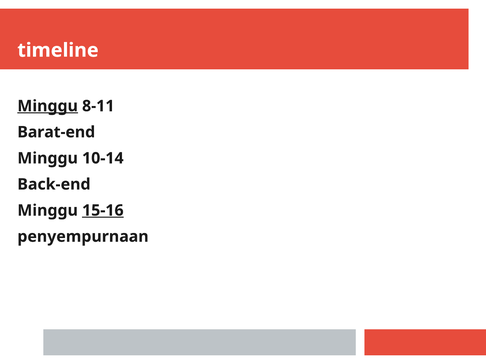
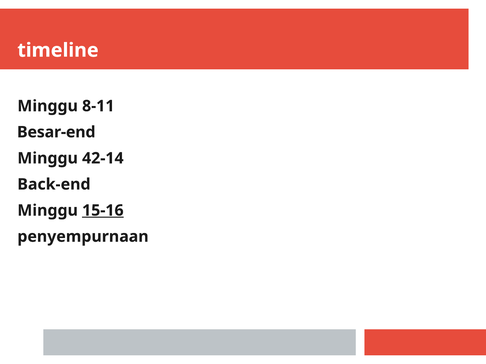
Minggu at (48, 106) underline: present -> none
Barat-end: Barat-end -> Besar-end
10-14: 10-14 -> 42-14
